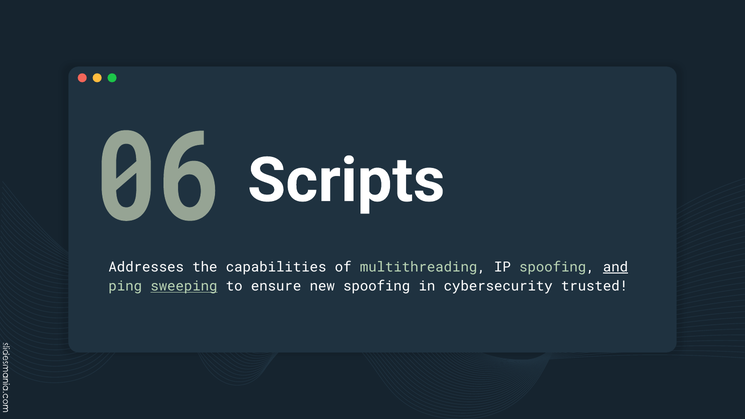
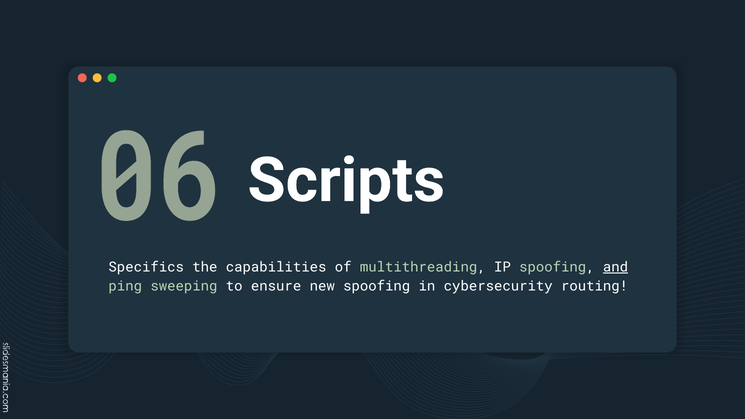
Addresses: Addresses -> Specifics
sweeping underline: present -> none
trusted: trusted -> routing
